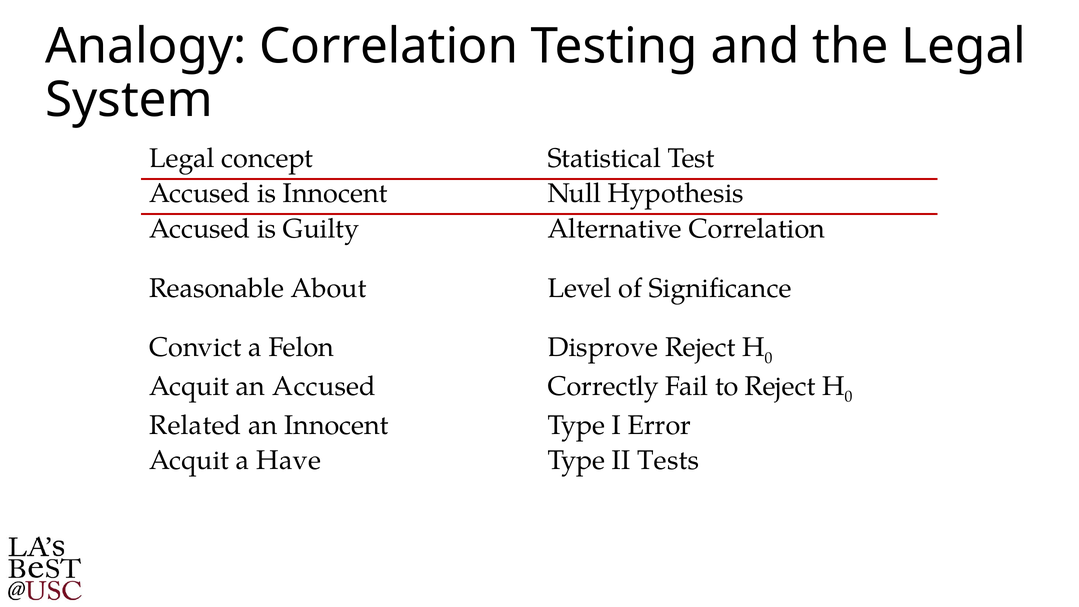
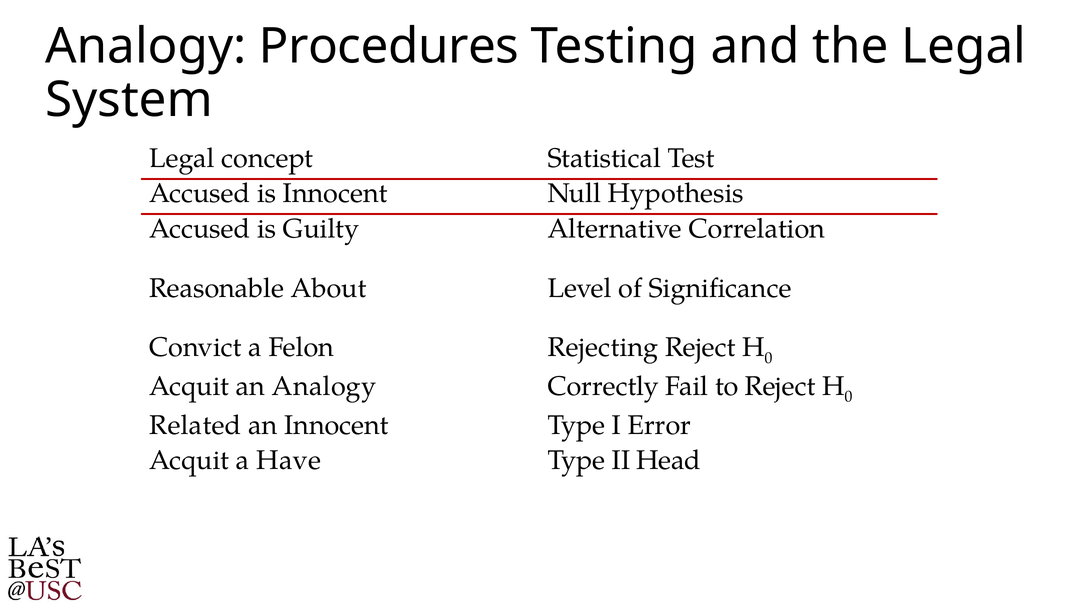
Analogy Correlation: Correlation -> Procedures
Disprove: Disprove -> Rejecting
an Accused: Accused -> Analogy
Tests: Tests -> Head
